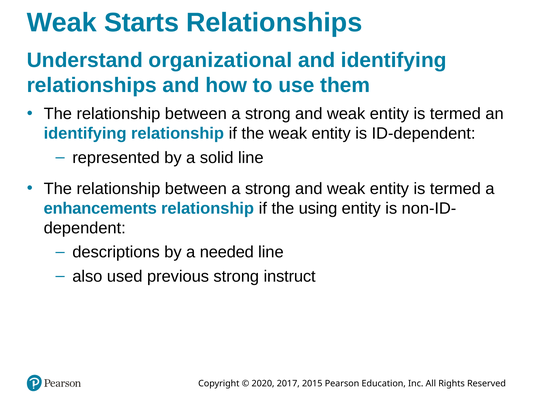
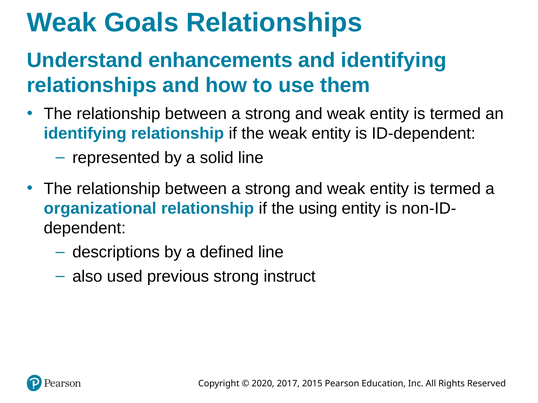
Starts: Starts -> Goals
organizational: organizational -> enhancements
enhancements: enhancements -> organizational
needed: needed -> defined
